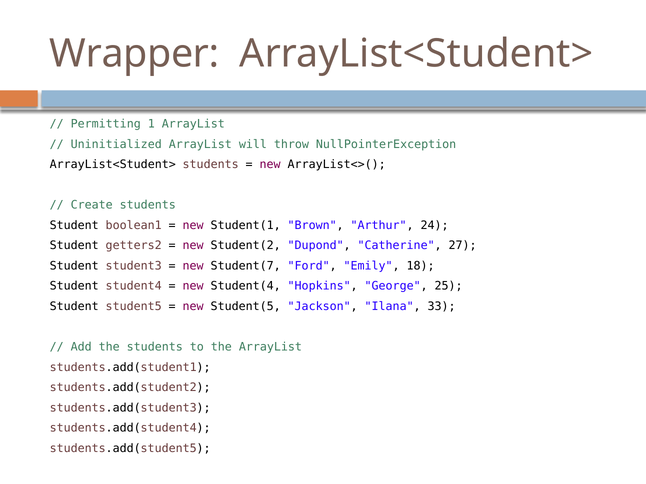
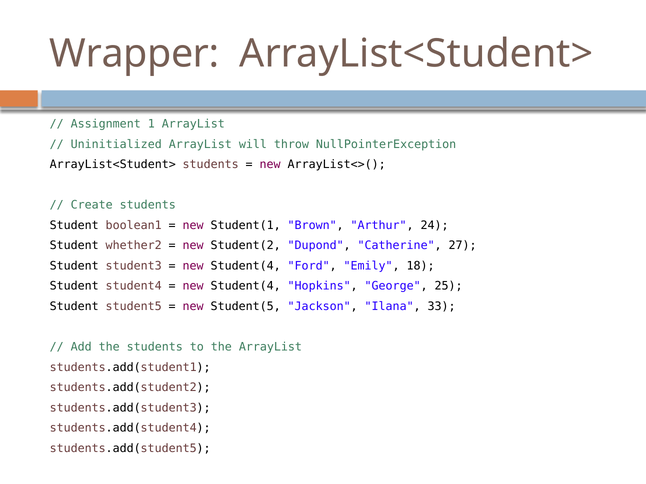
Permitting: Permitting -> Assignment
getters2: getters2 -> whether2
Student(7 at (246, 266): Student(7 -> Student(4
